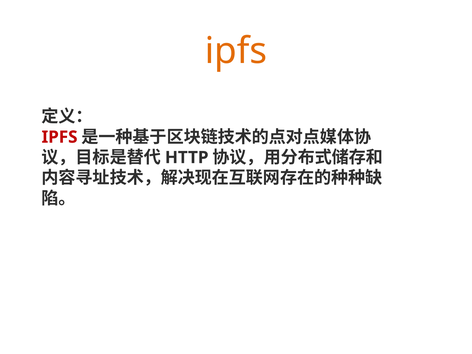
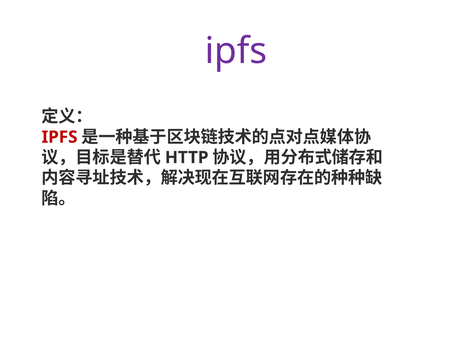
ipfs at (236, 51) colour: orange -> purple
